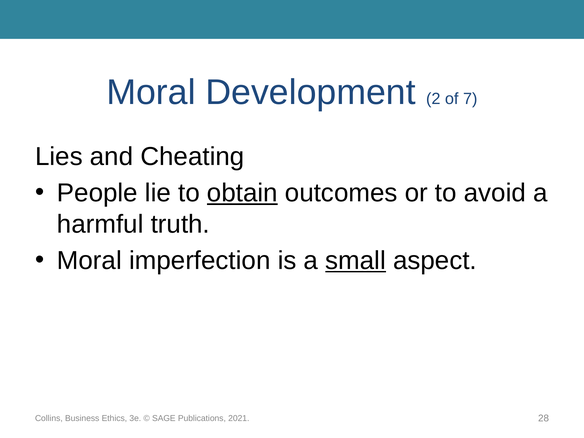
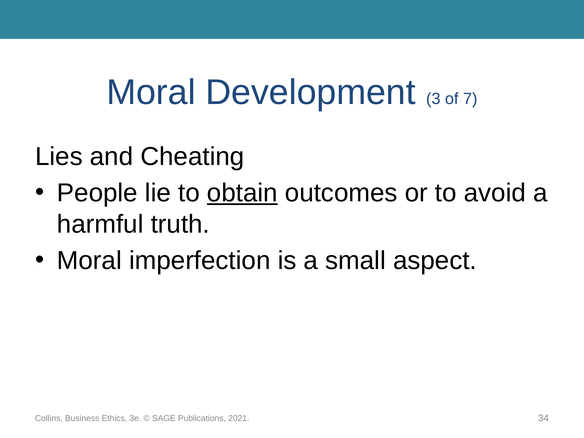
2: 2 -> 3
small underline: present -> none
28: 28 -> 34
